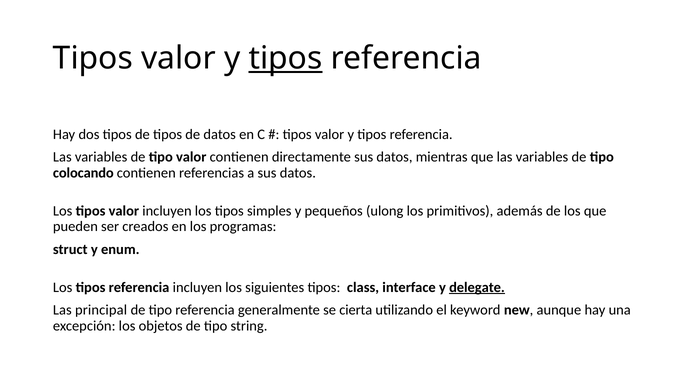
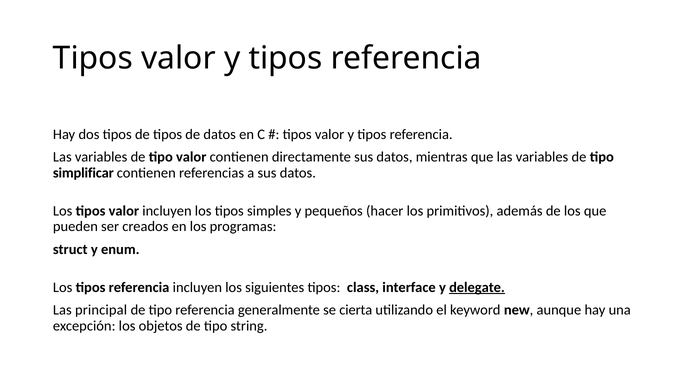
tipos at (286, 58) underline: present -> none
colocando: colocando -> simplificar
ulong: ulong -> hacer
